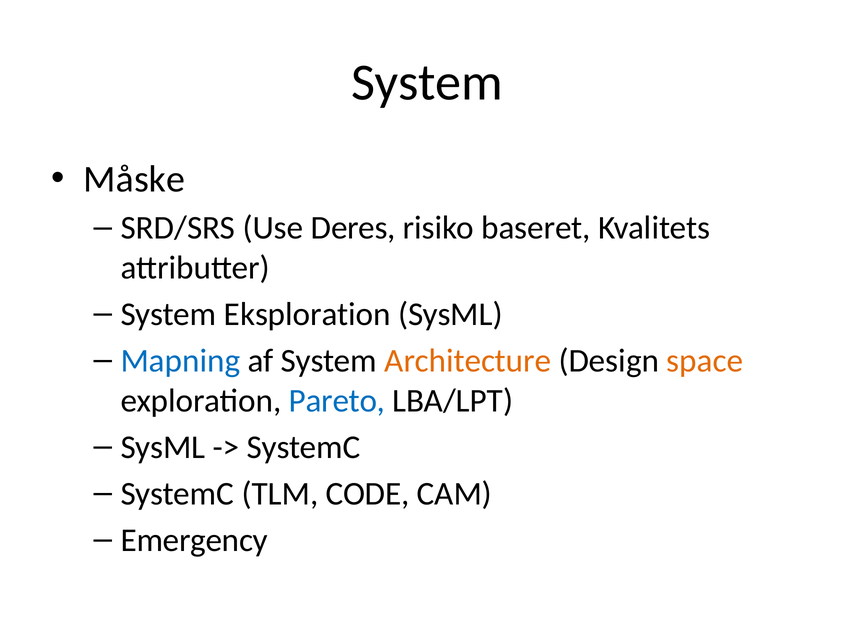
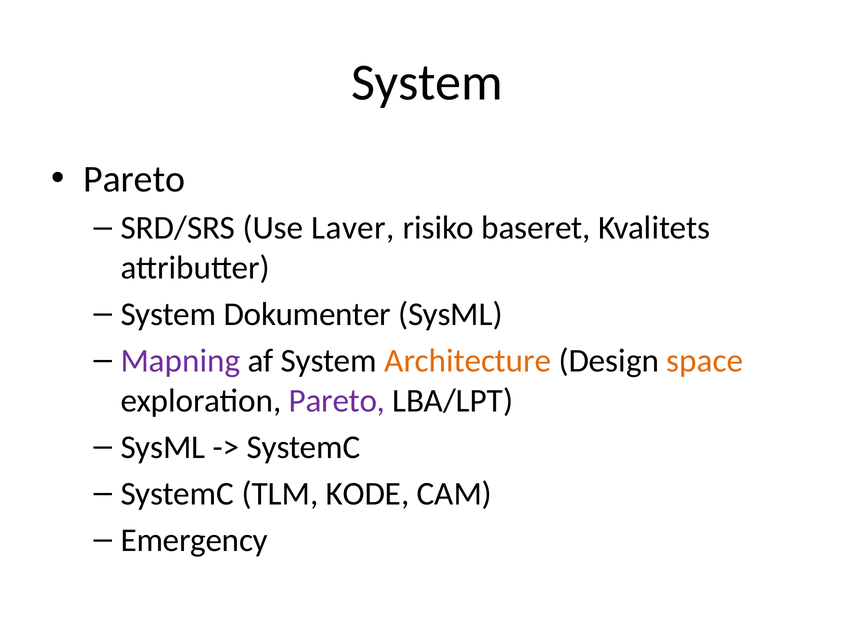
Måske at (134, 179): Måske -> Pareto
Deres: Deres -> Laver
Eksploration: Eksploration -> Dokumenter
Mapning colour: blue -> purple
Pareto at (337, 401) colour: blue -> purple
CODE: CODE -> KODE
